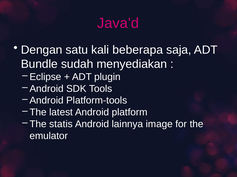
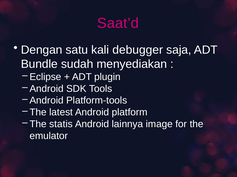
Java’d: Java’d -> Saat’d
beberapa: beberapa -> debugger
